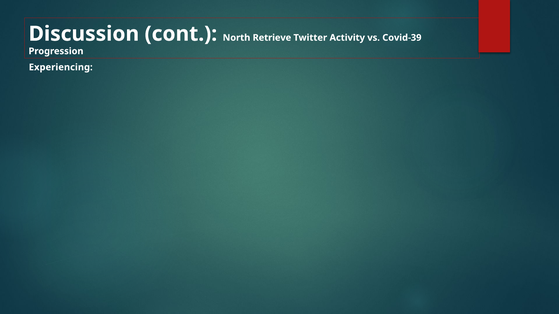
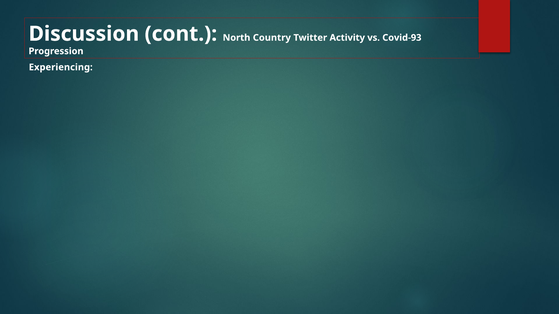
Retrieve: Retrieve -> Country
Covid-39: Covid-39 -> Covid-93
